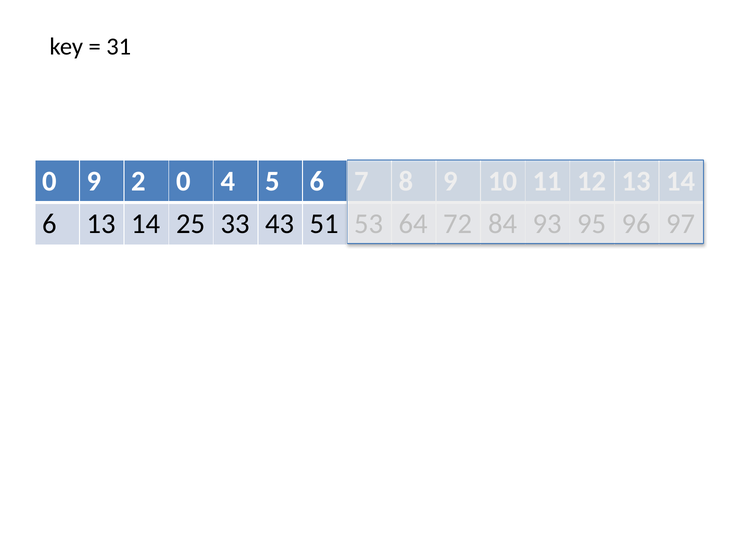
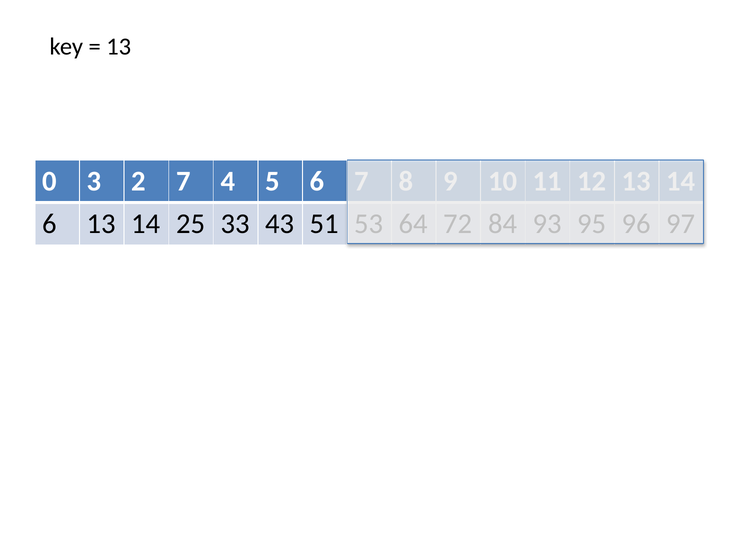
31 at (119, 47): 31 -> 13
0 9: 9 -> 3
2 0: 0 -> 7
